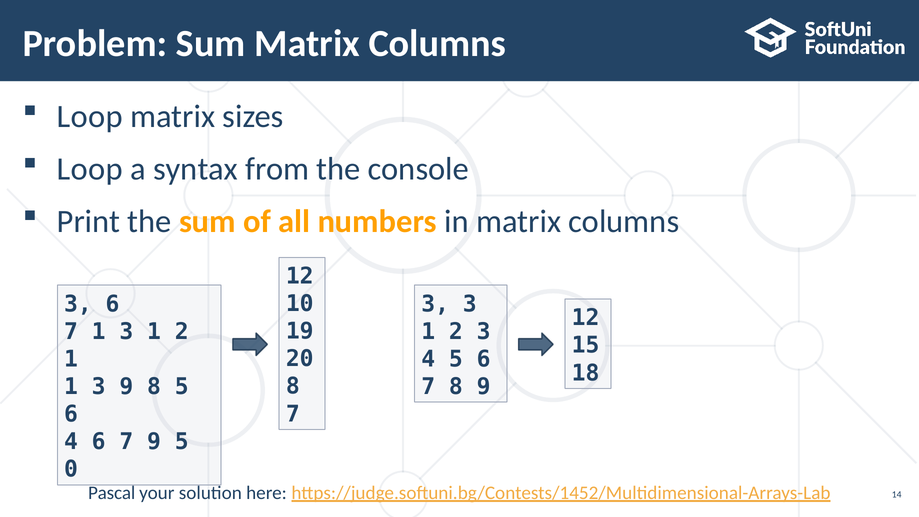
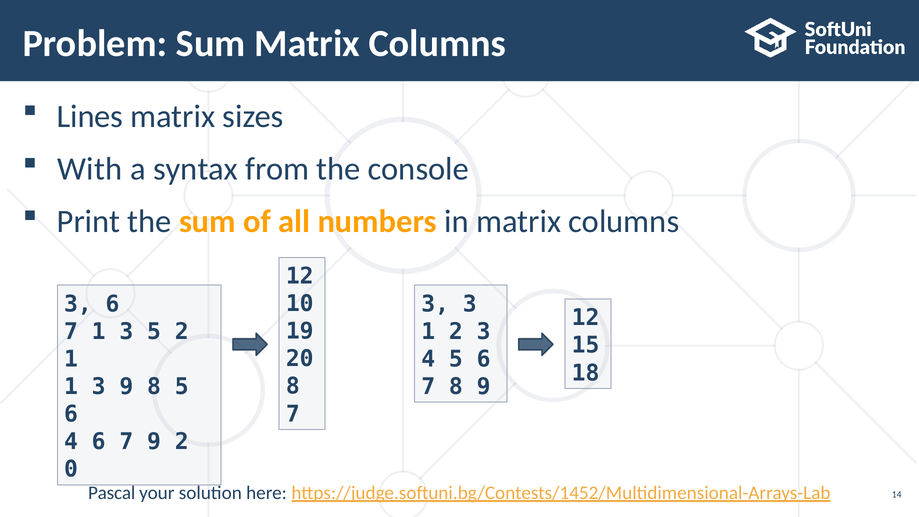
Loop at (90, 117): Loop -> Lines
Loop at (90, 169): Loop -> With
1 3 1: 1 -> 5
9 5: 5 -> 2
